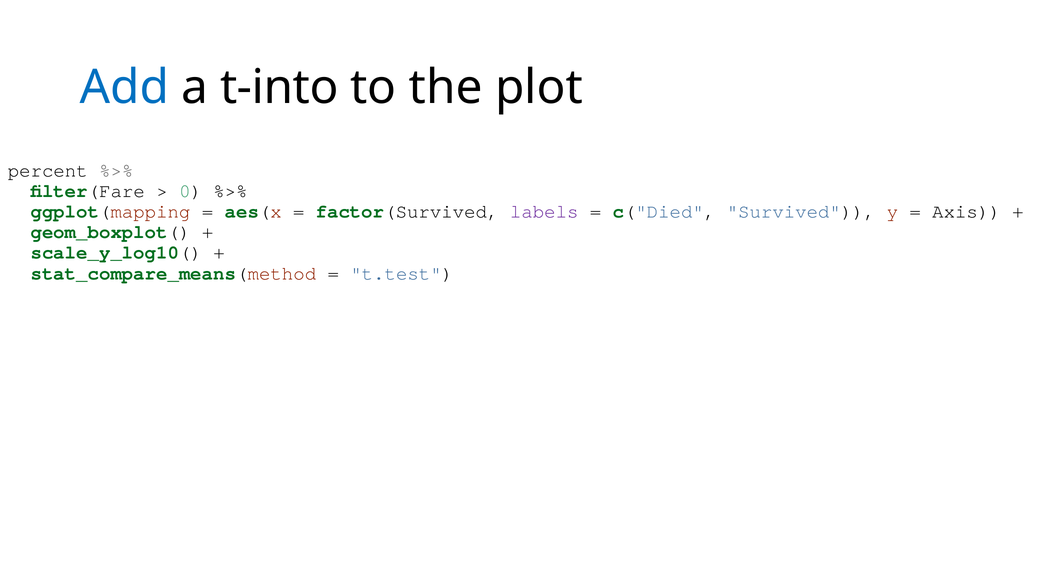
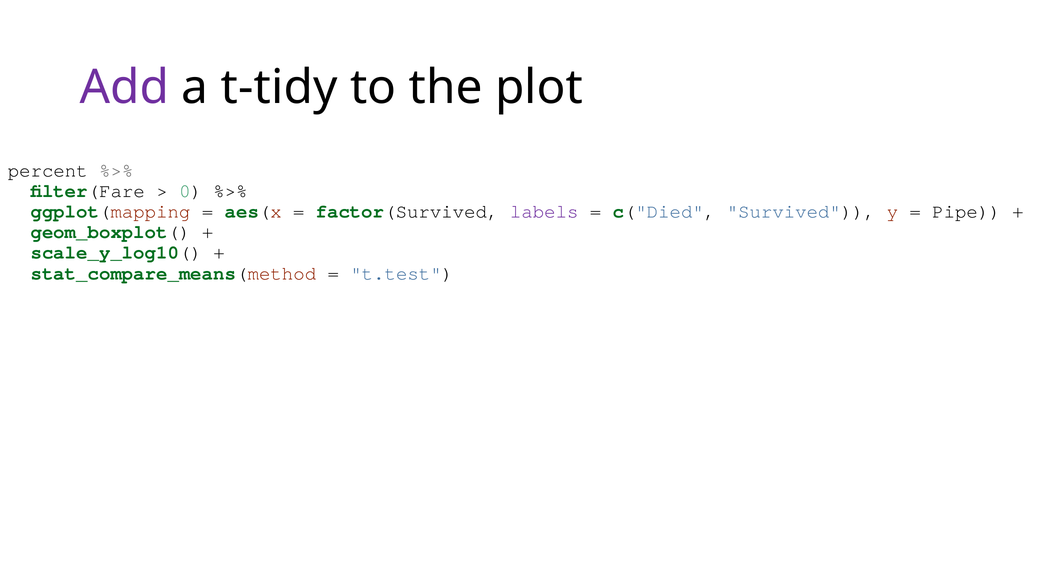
Add colour: blue -> purple
t-into: t-into -> t-tidy
Axis: Axis -> Pipe
